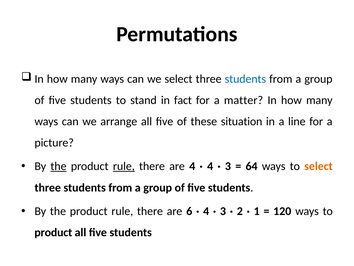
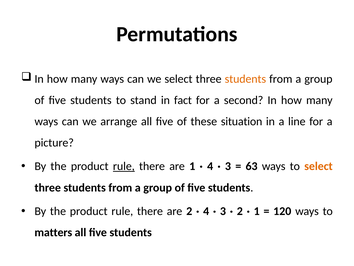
students at (245, 79) colour: blue -> orange
matter: matter -> second
the at (58, 166) underline: present -> none
are 4: 4 -> 1
64: 64 -> 63
are 6: 6 -> 2
product at (53, 232): product -> matters
